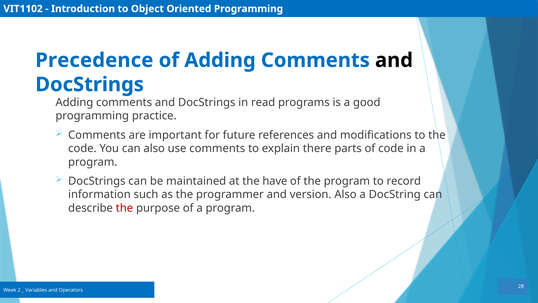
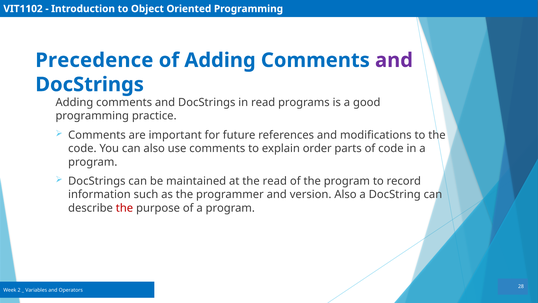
and at (394, 60) colour: black -> purple
there: there -> order
the have: have -> read
